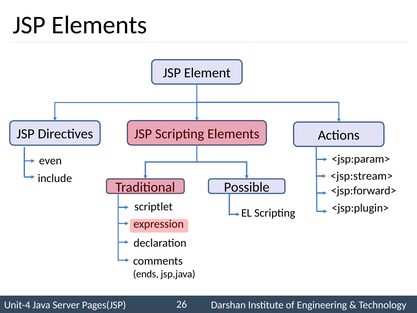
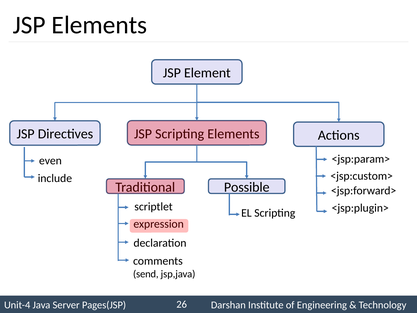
<jsp:stream>: <jsp:stream> -> <jsp:custom>
ends: ends -> send
